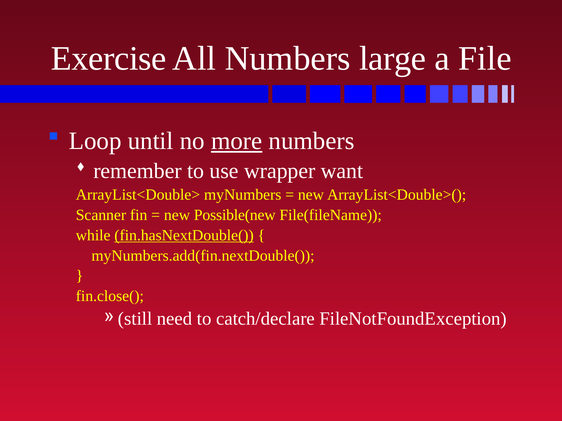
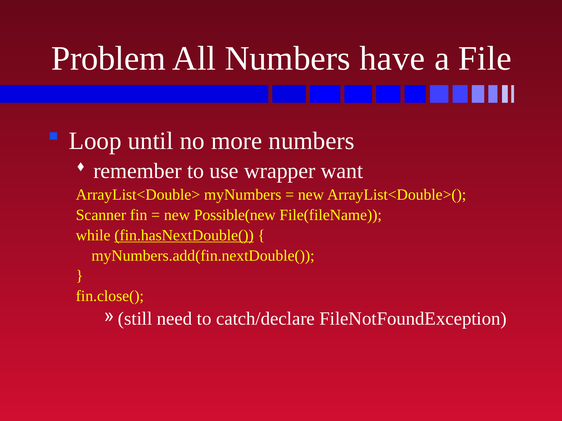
Exercise: Exercise -> Problem
large: large -> have
more underline: present -> none
